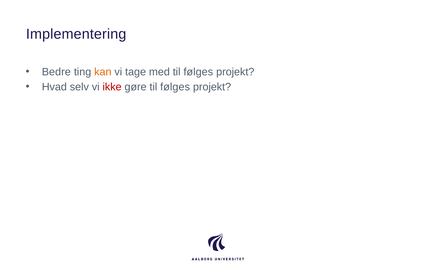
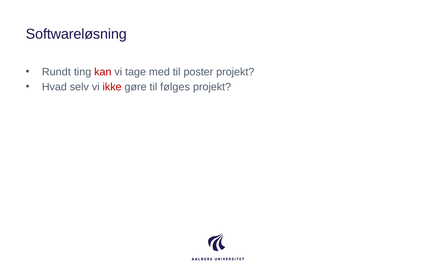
Implementering: Implementering -> Softwareløsning
Bedre: Bedre -> Rundt
kan colour: orange -> red
med til følges: følges -> poster
